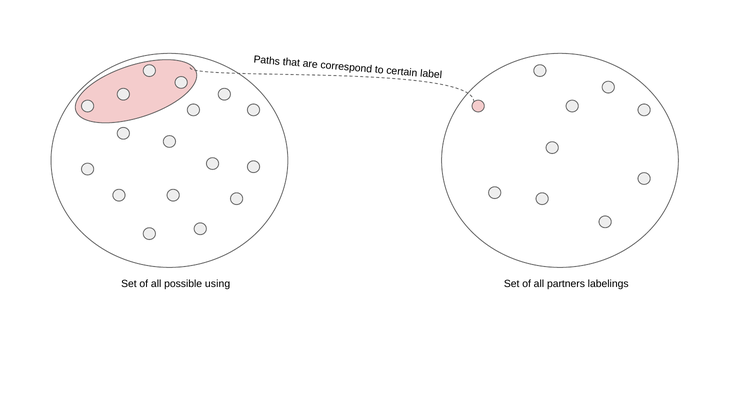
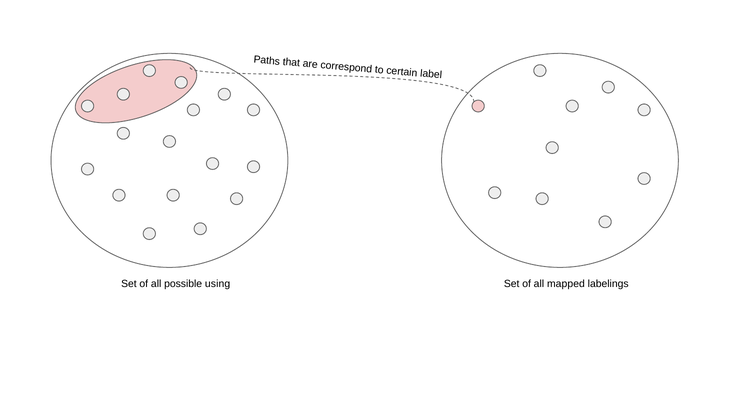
partners: partners -> mapped
